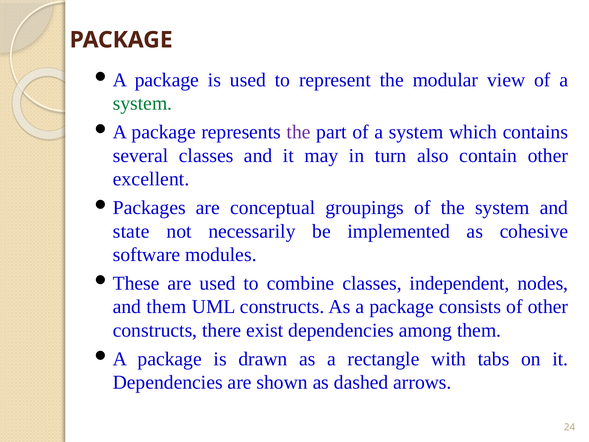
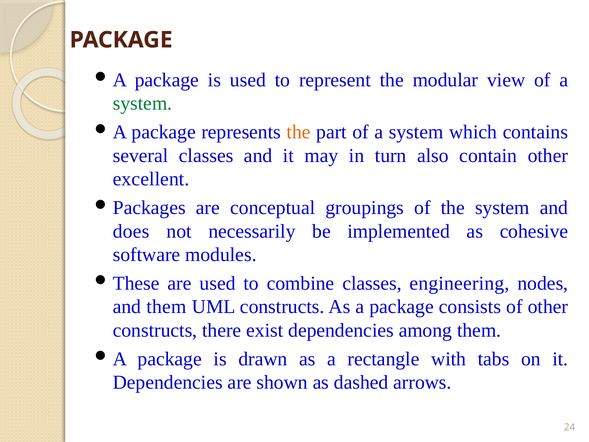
the at (299, 132) colour: purple -> orange
state: state -> does
independent: independent -> engineering
